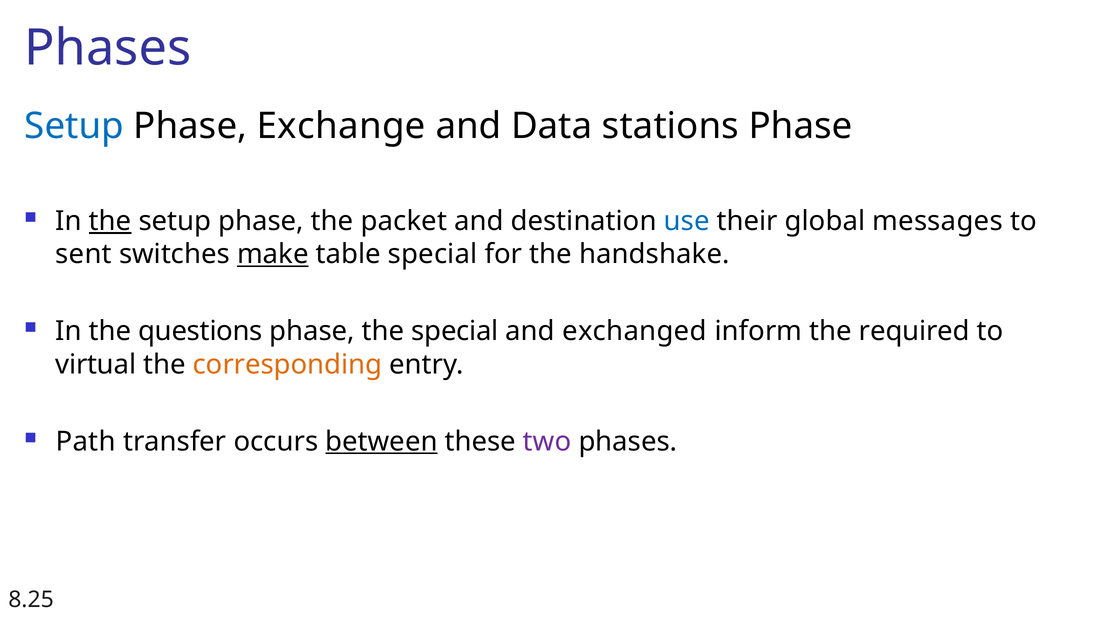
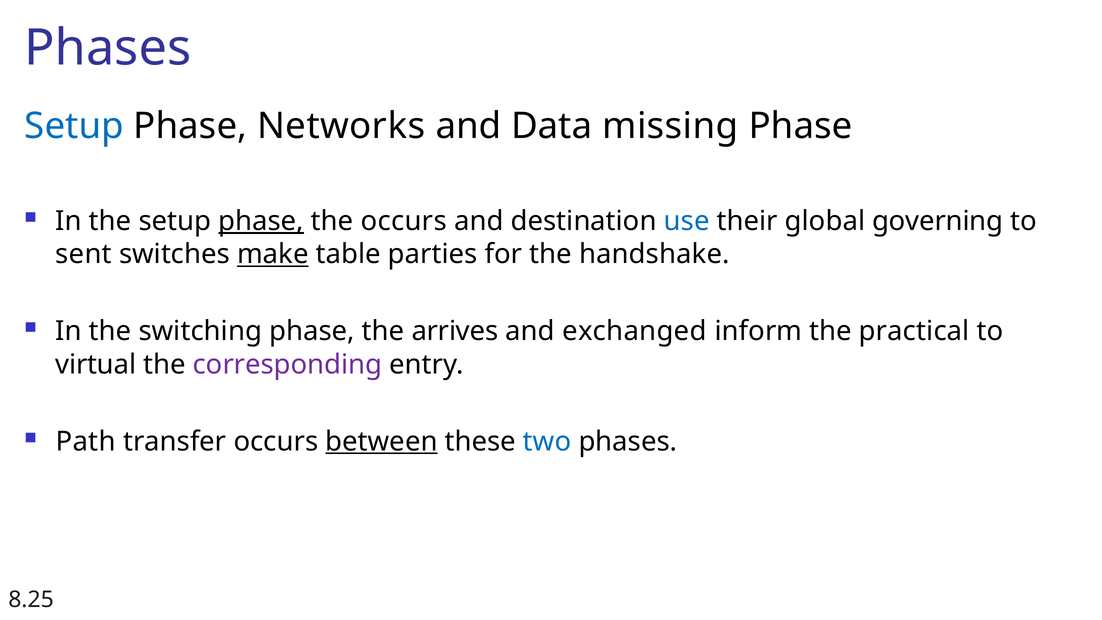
Exchange: Exchange -> Networks
stations: stations -> missing
the at (110, 221) underline: present -> none
phase at (261, 221) underline: none -> present
the packet: packet -> occurs
messages: messages -> governing
table special: special -> parties
questions: questions -> switching
the special: special -> arrives
required: required -> practical
corresponding colour: orange -> purple
two colour: purple -> blue
